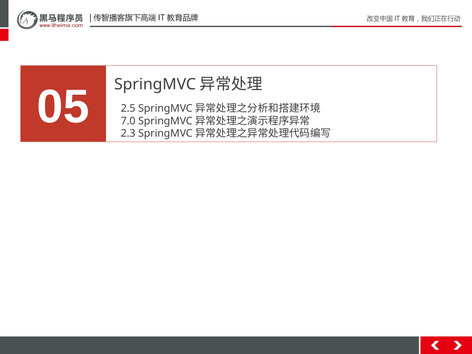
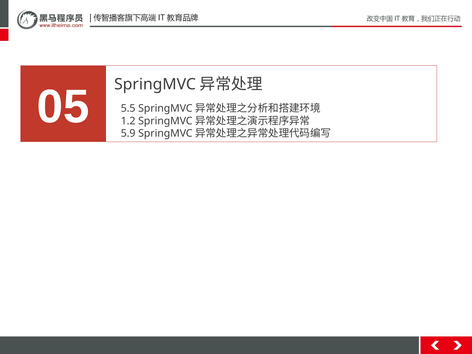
2.5: 2.5 -> 5.5
7.0: 7.0 -> 1.2
2.3: 2.3 -> 5.9
